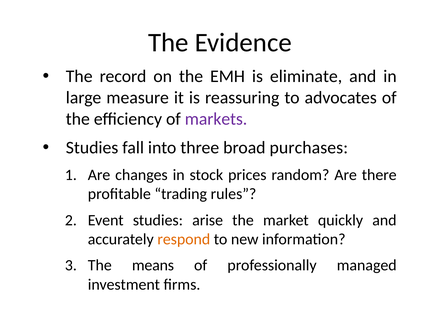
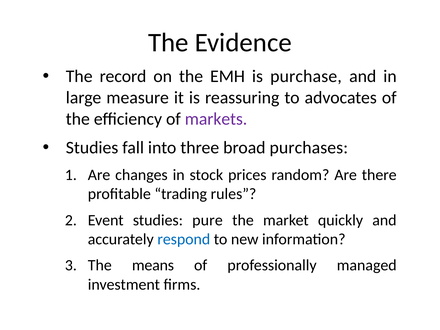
eliminate: eliminate -> purchase
arise: arise -> pure
respond colour: orange -> blue
